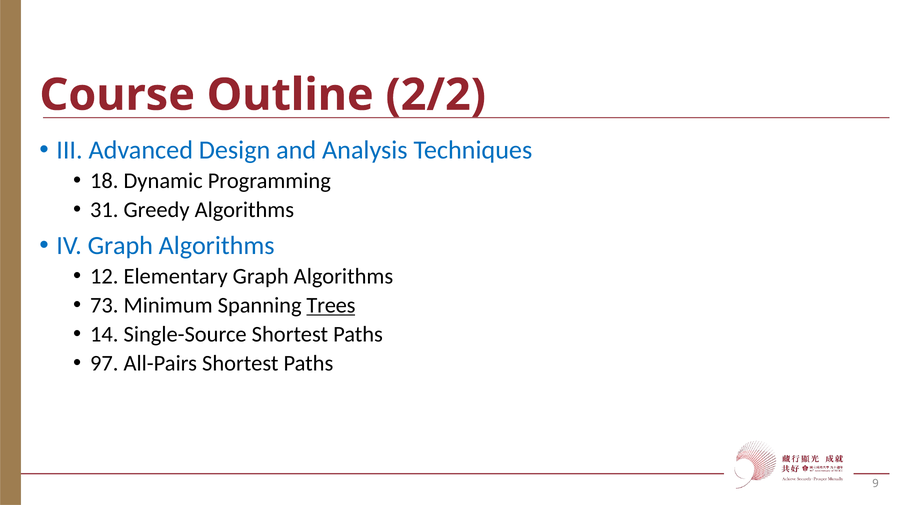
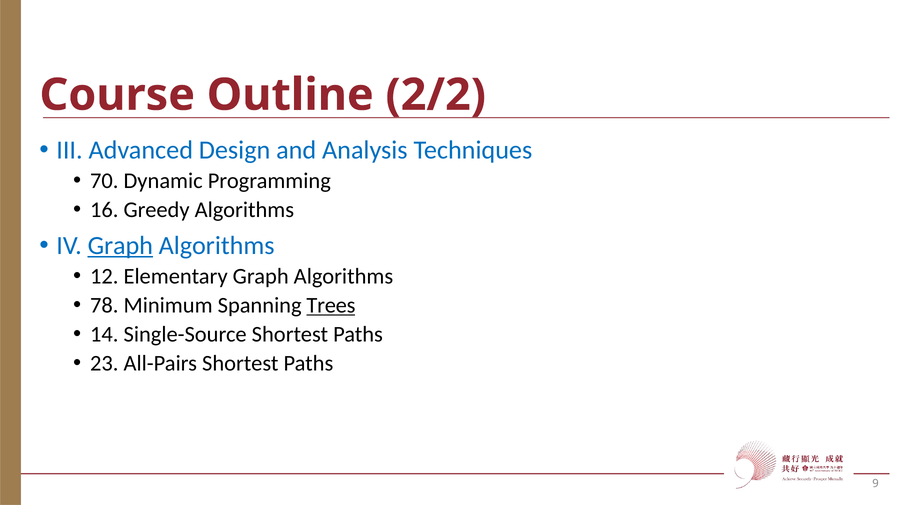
18: 18 -> 70
31: 31 -> 16
Graph at (120, 246) underline: none -> present
73: 73 -> 78
97: 97 -> 23
